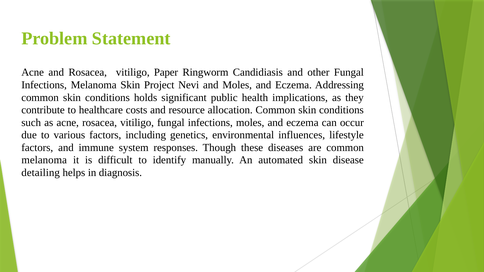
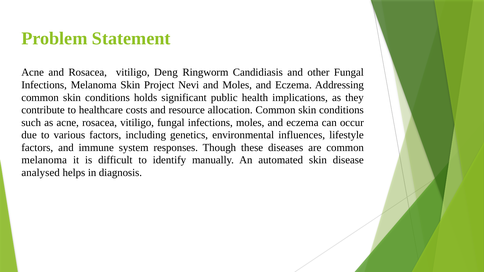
Paper: Paper -> Deng
detailing: detailing -> analysed
